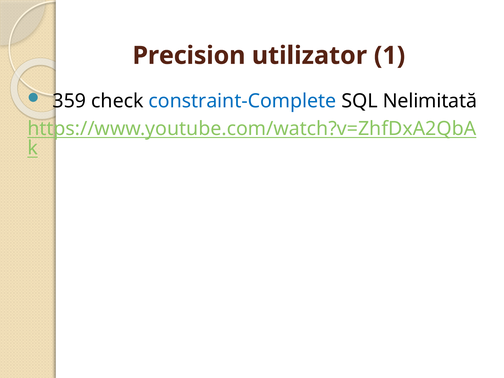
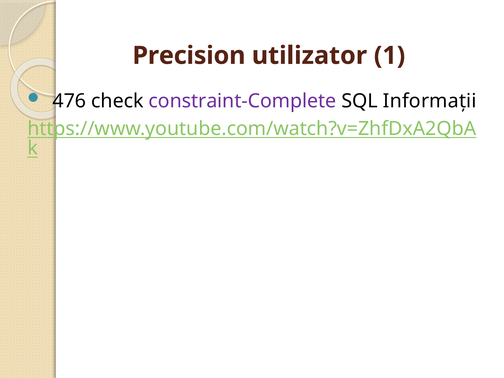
359: 359 -> 476
constraint-Complete colour: blue -> purple
Nelimitată: Nelimitată -> Informaţii
